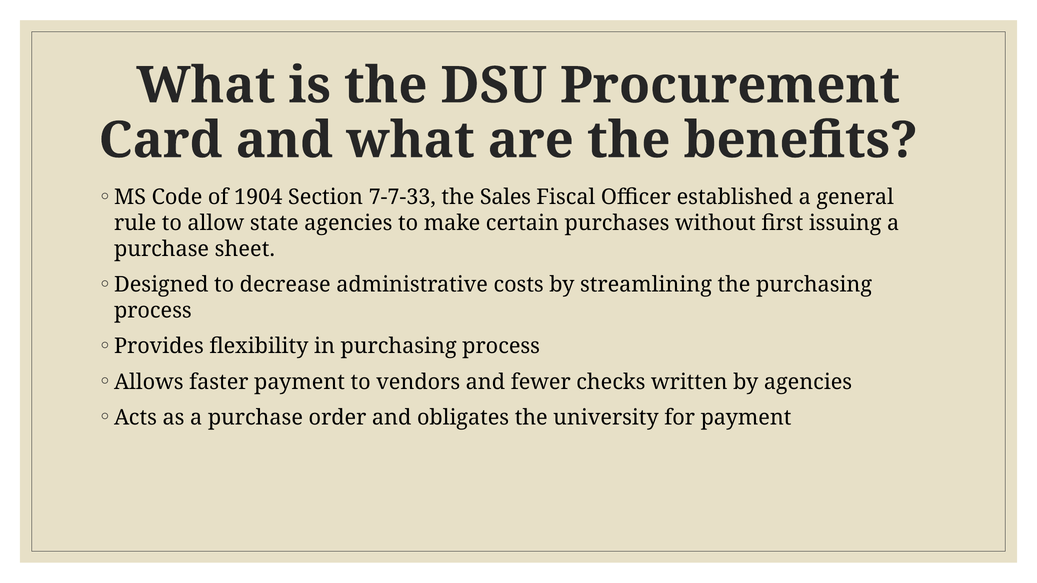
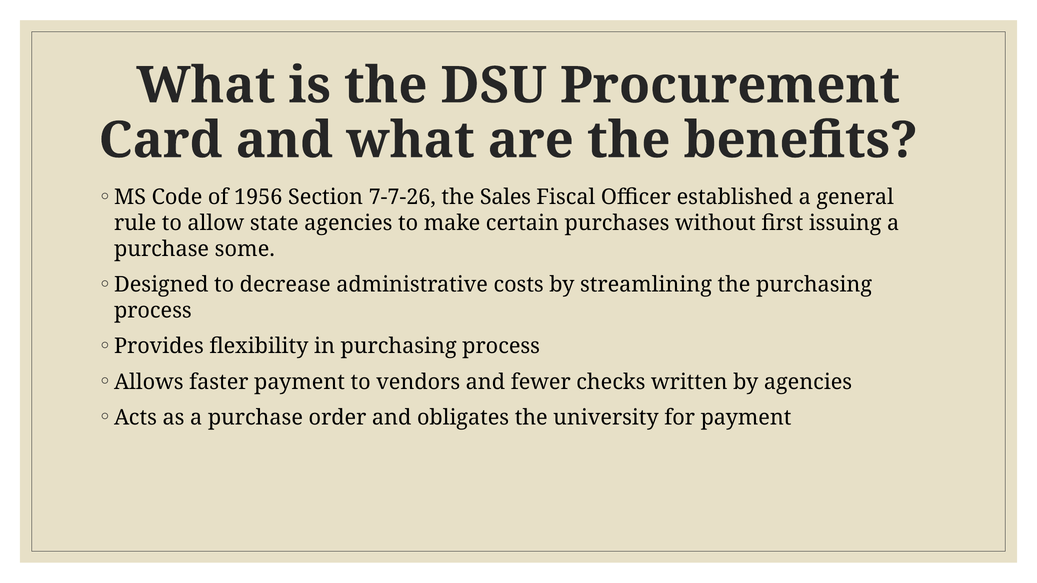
1904: 1904 -> 1956
7-7-33: 7-7-33 -> 7-7-26
sheet: sheet -> some
